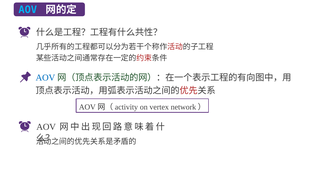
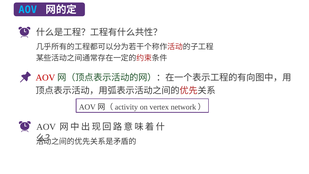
AOV at (45, 77) colour: blue -> red
